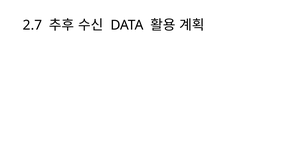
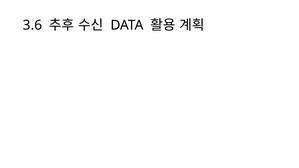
2.7: 2.7 -> 3.6
